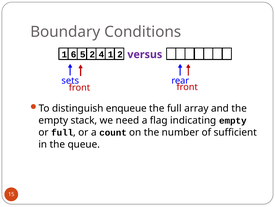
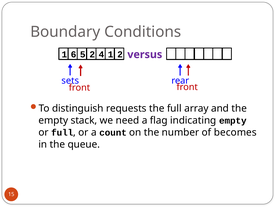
enqueue: enqueue -> requests
sufficient: sufficient -> becomes
